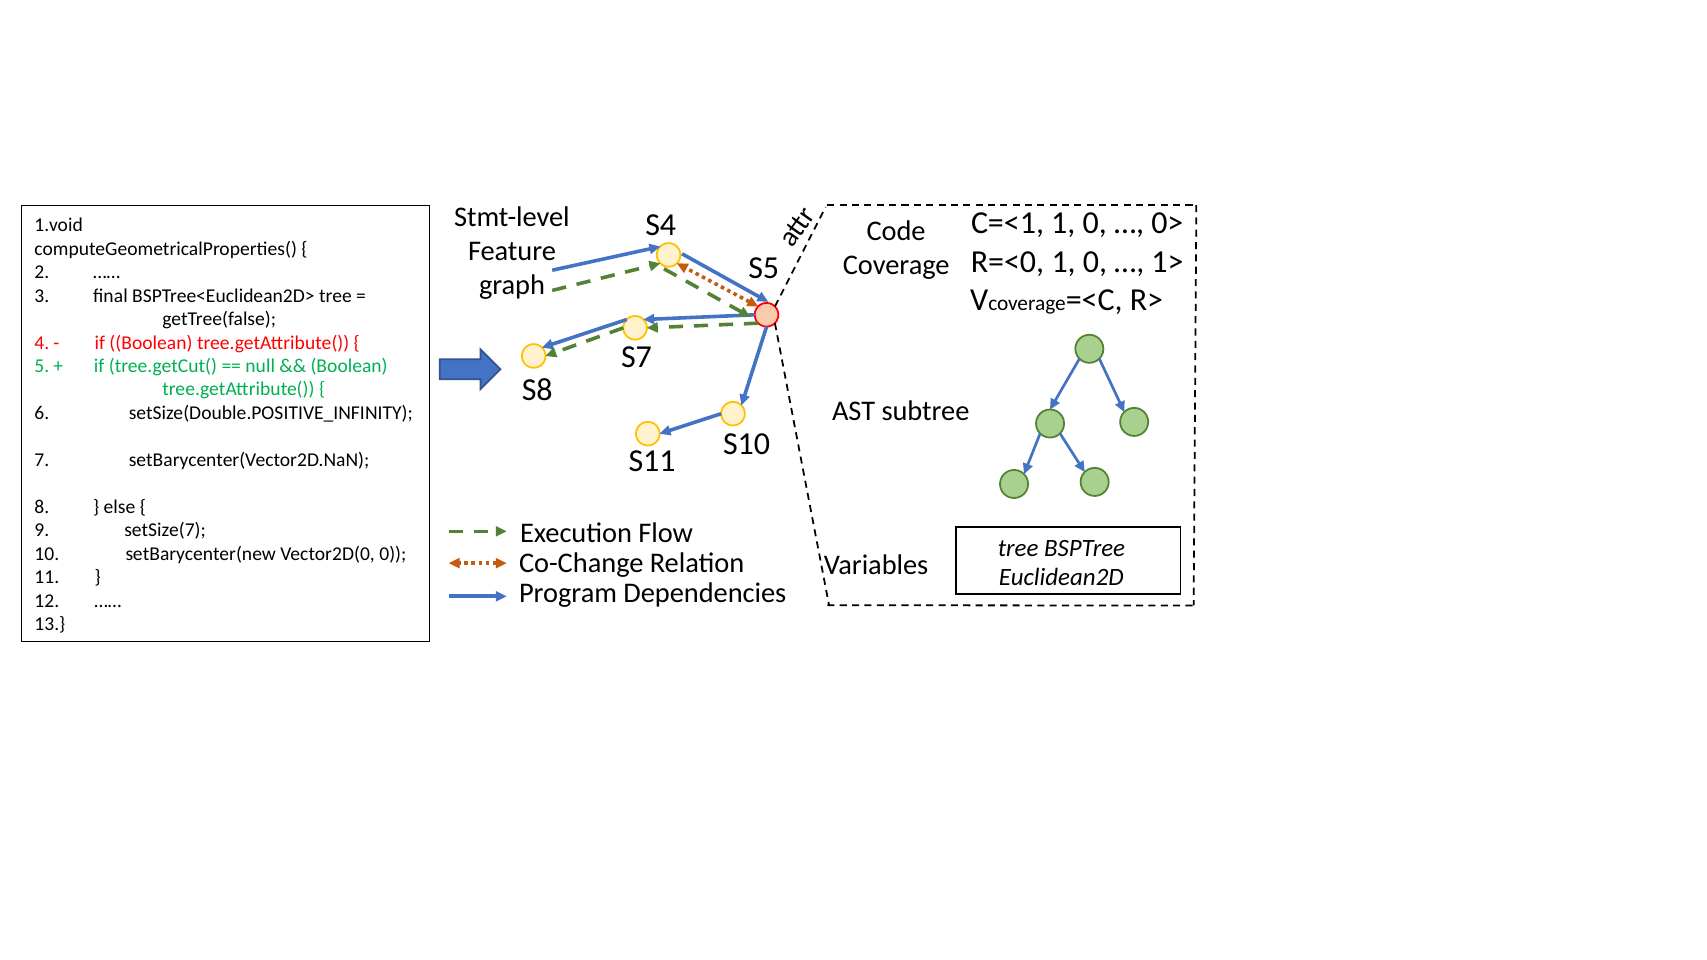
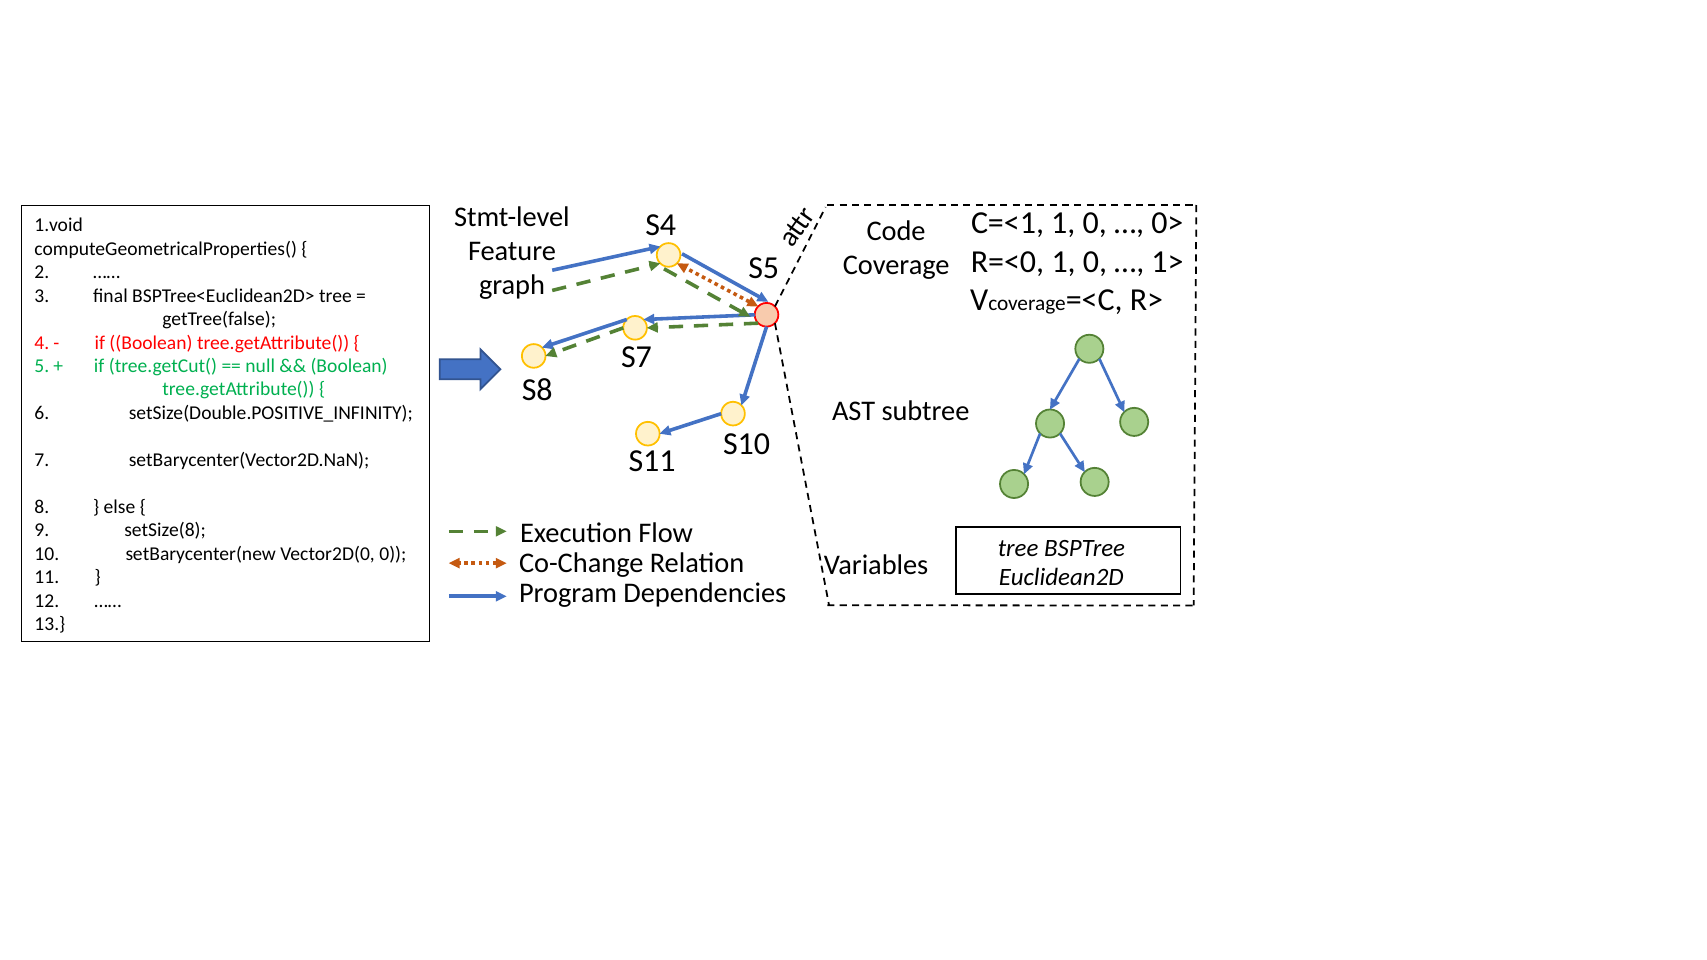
setSize(7: setSize(7 -> setSize(8
